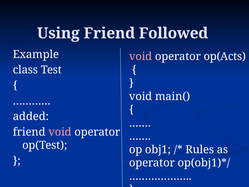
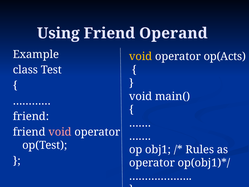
Followed: Followed -> Operand
void at (141, 56) colour: pink -> yellow
added at (31, 116): added -> friend
